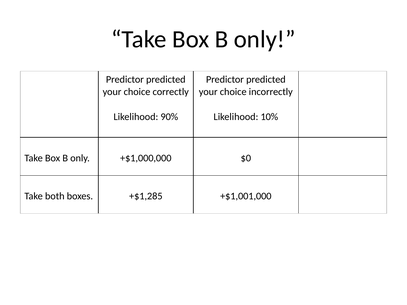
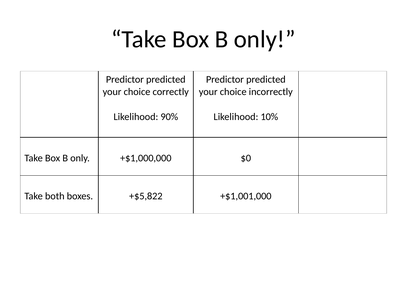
+$1,285: +$1,285 -> +$5,822
